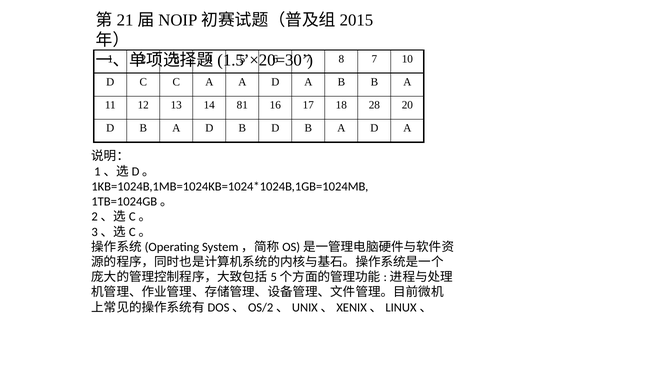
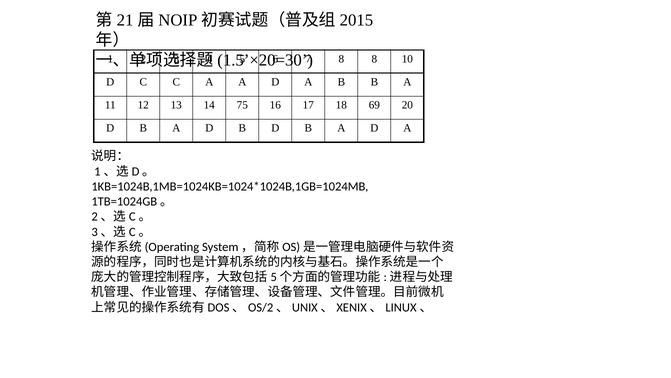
8 7: 7 -> 8
81: 81 -> 75
28: 28 -> 69
